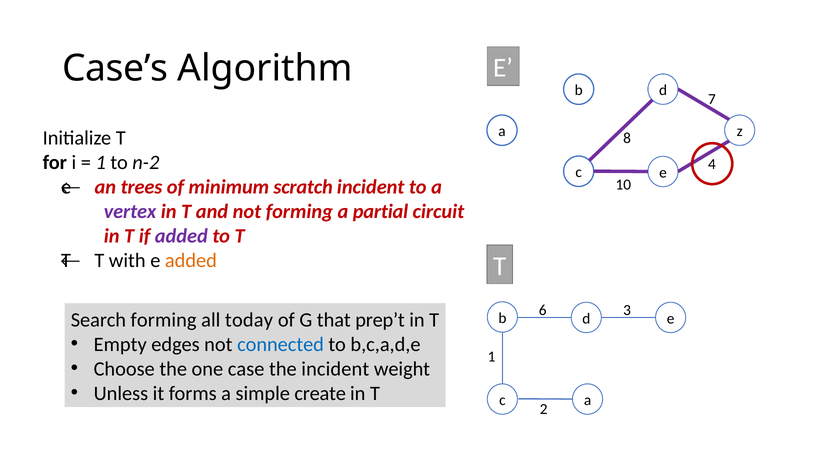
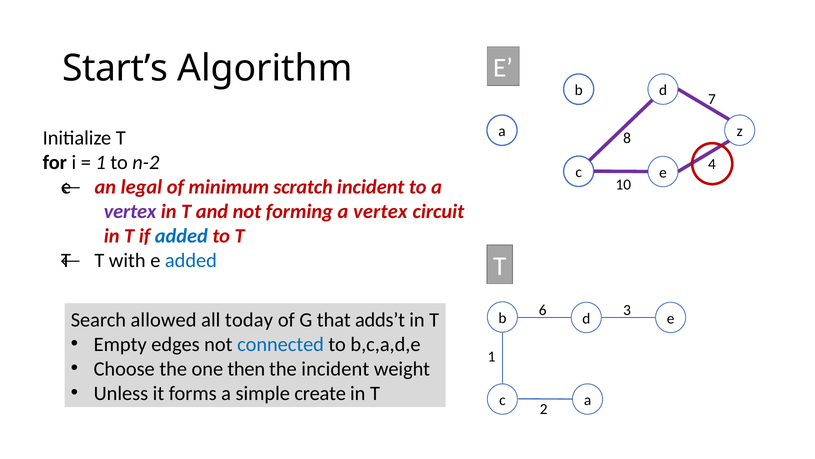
Case’s: Case’s -> Start’s
trees: trees -> legal
forming a partial: partial -> vertex
added at (181, 236) colour: purple -> blue
added at (191, 260) colour: orange -> blue
Search forming: forming -> allowed
prep’t: prep’t -> adds’t
case: case -> then
